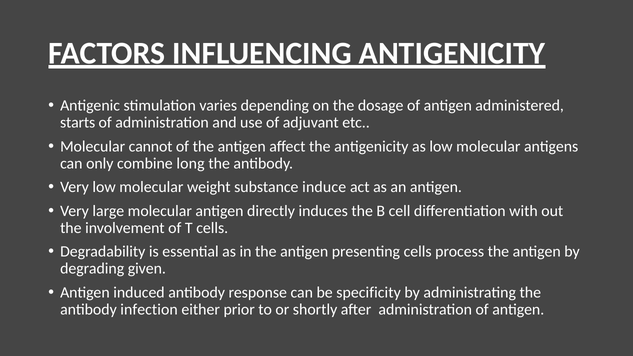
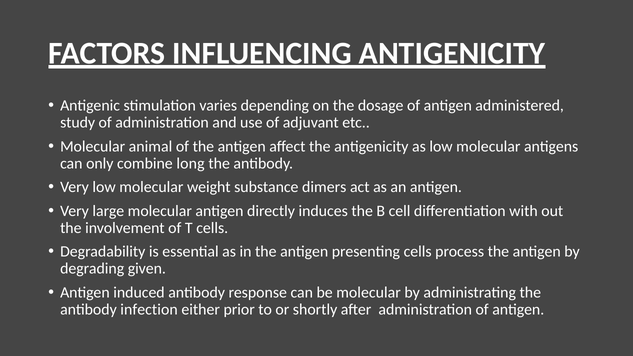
starts: starts -> study
cannot: cannot -> animal
induce: induce -> dimers
be specificity: specificity -> molecular
